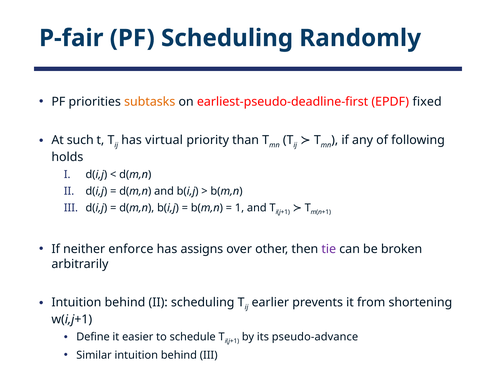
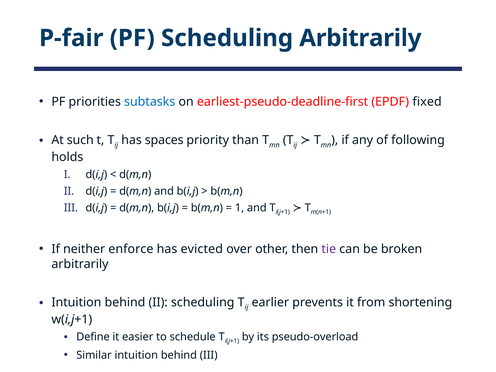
Scheduling Randomly: Randomly -> Arbitrarily
subtasks colour: orange -> blue
virtual: virtual -> spaces
assigns: assigns -> evicted
pseudo-advance: pseudo-advance -> pseudo-overload
